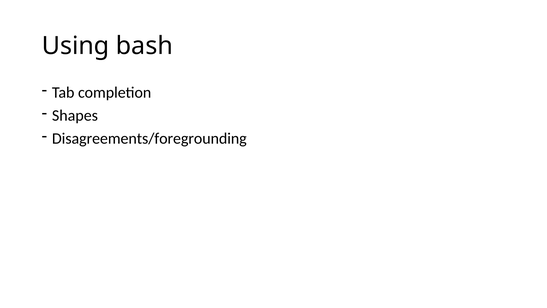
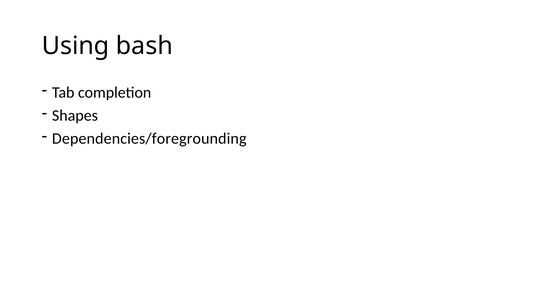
Disagreements/foregrounding: Disagreements/foregrounding -> Dependencies/foregrounding
